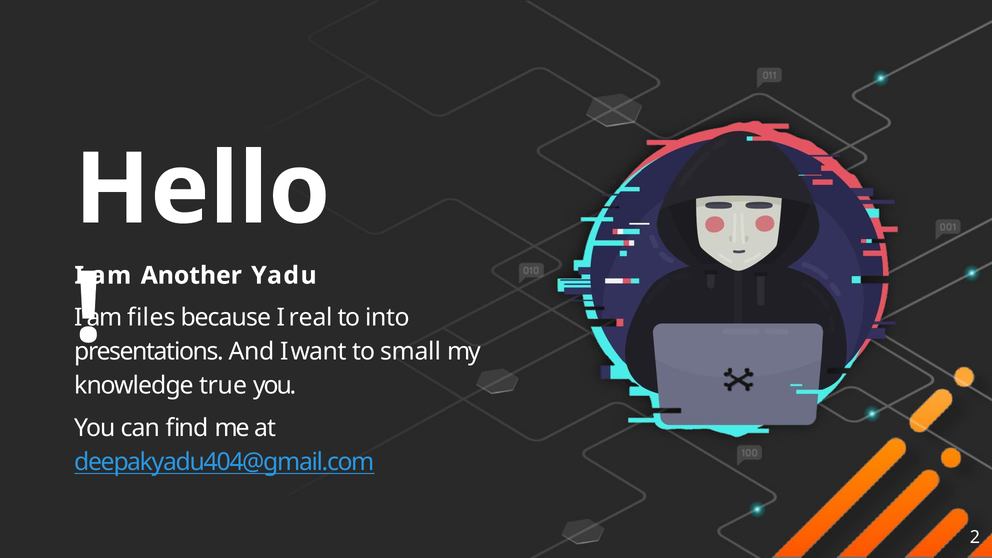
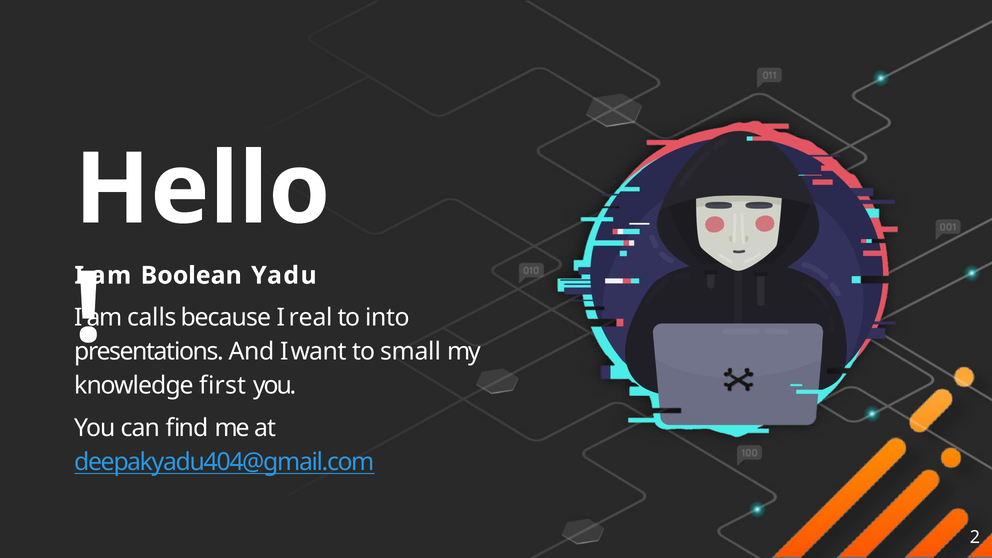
Another: Another -> Boolean
files: files -> calls
true: true -> first
